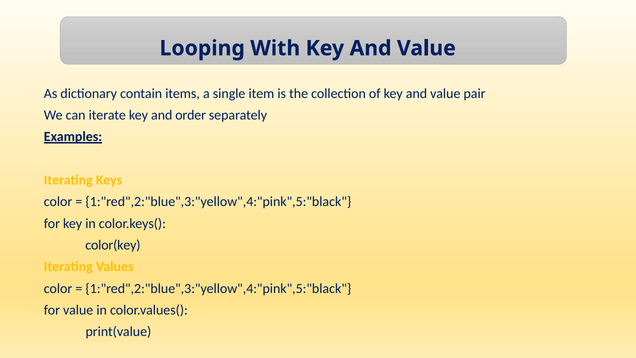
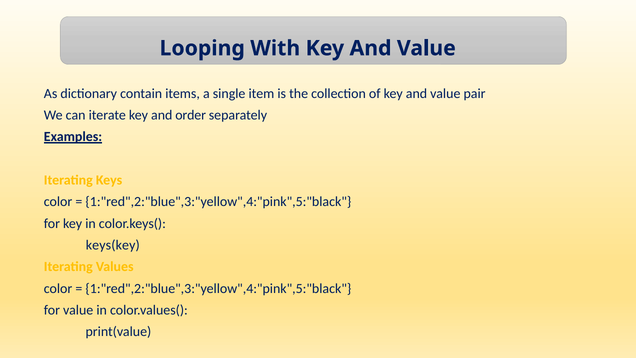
color(key: color(key -> keys(key
